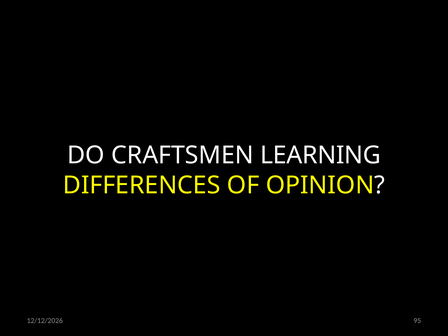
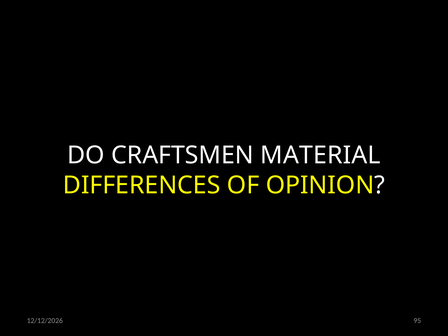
LEARNING: LEARNING -> MATERIAL
